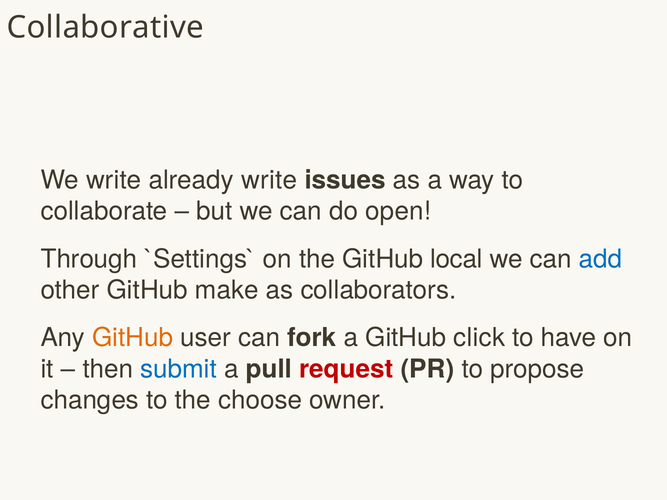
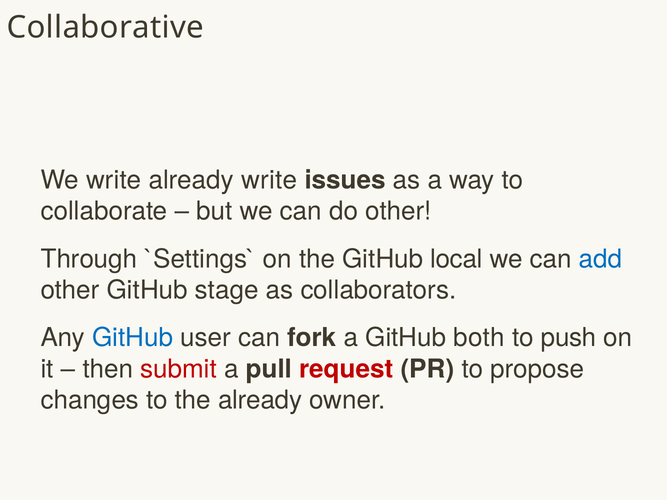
do open: open -> other
make: make -> stage
GitHub at (133, 338) colour: orange -> blue
click: click -> both
have: have -> push
submit colour: blue -> red
the choose: choose -> already
